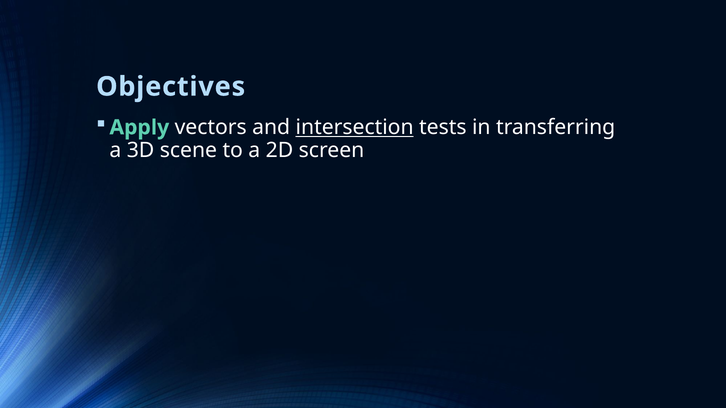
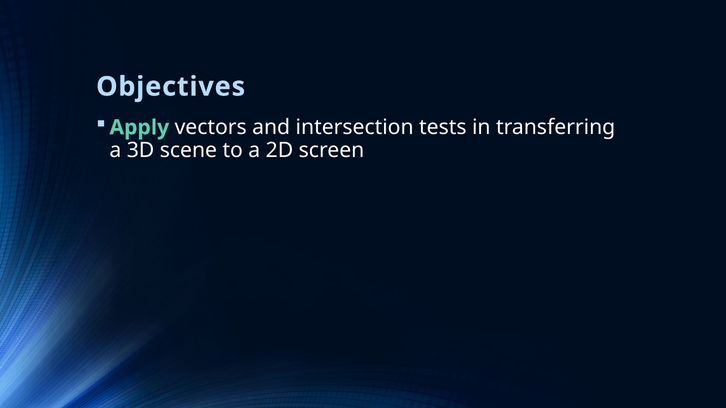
intersection underline: present -> none
